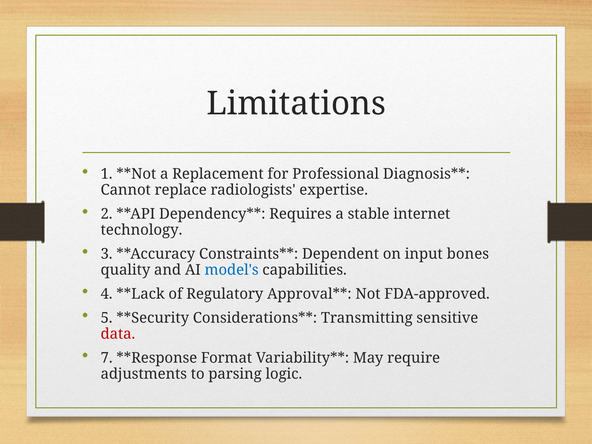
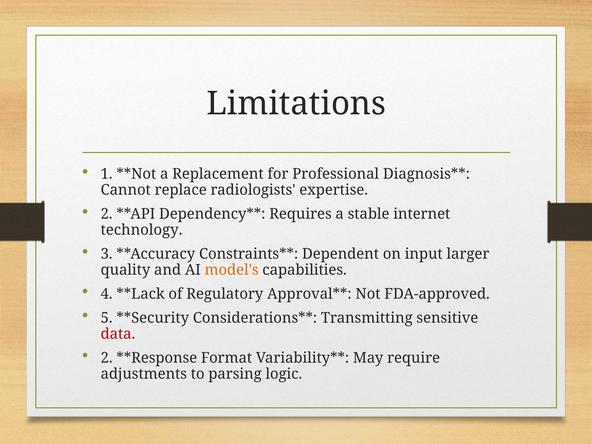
bones: bones -> larger
model's colour: blue -> orange
7 at (107, 358): 7 -> 2
